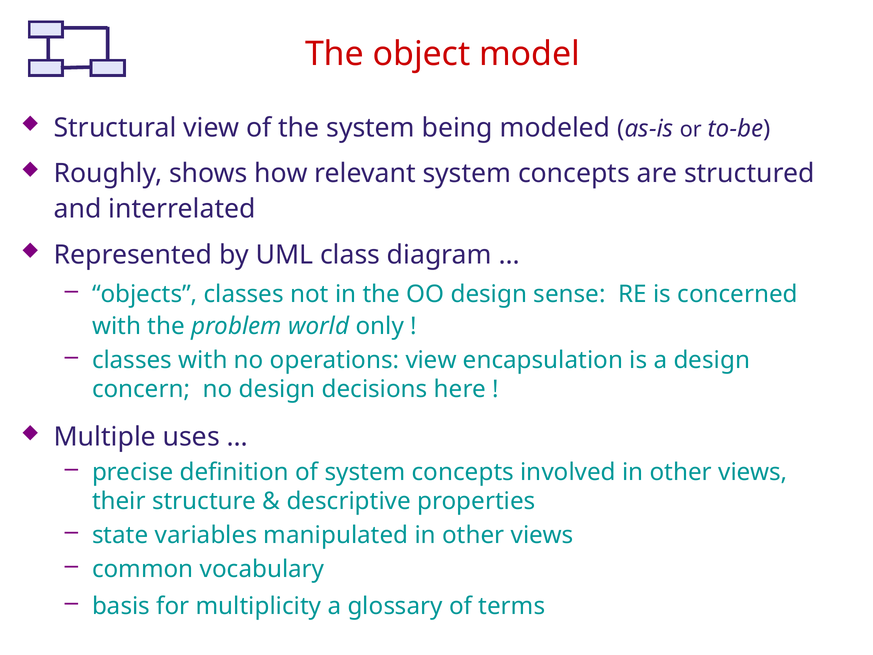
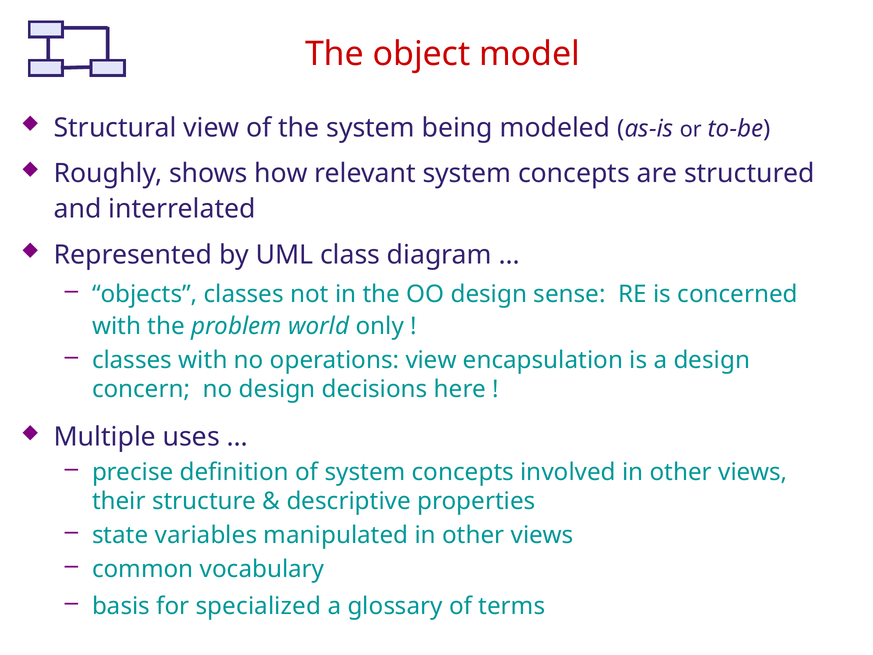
multiplicity: multiplicity -> specialized
